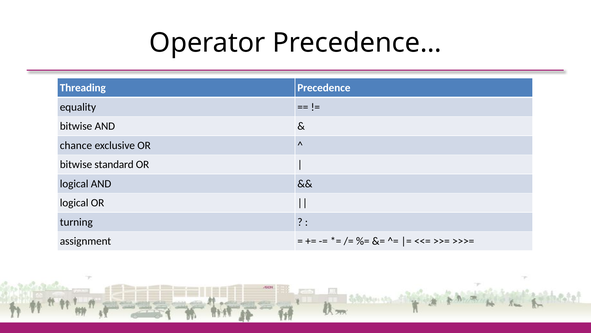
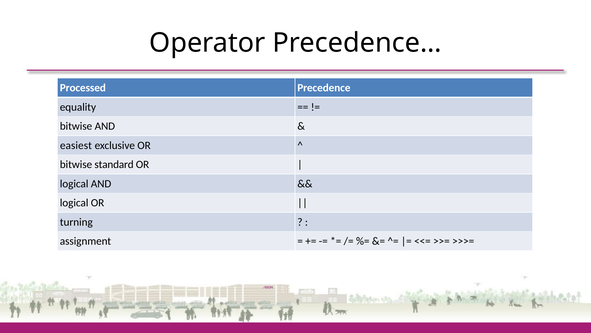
Threading: Threading -> Processed
chance: chance -> easiest
